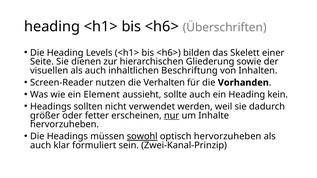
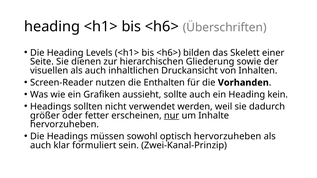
Beschriftung: Beschriftung -> Druckansicht
Verhalten: Verhalten -> Enthalten
Element: Element -> Grafiken
sowohl underline: present -> none
